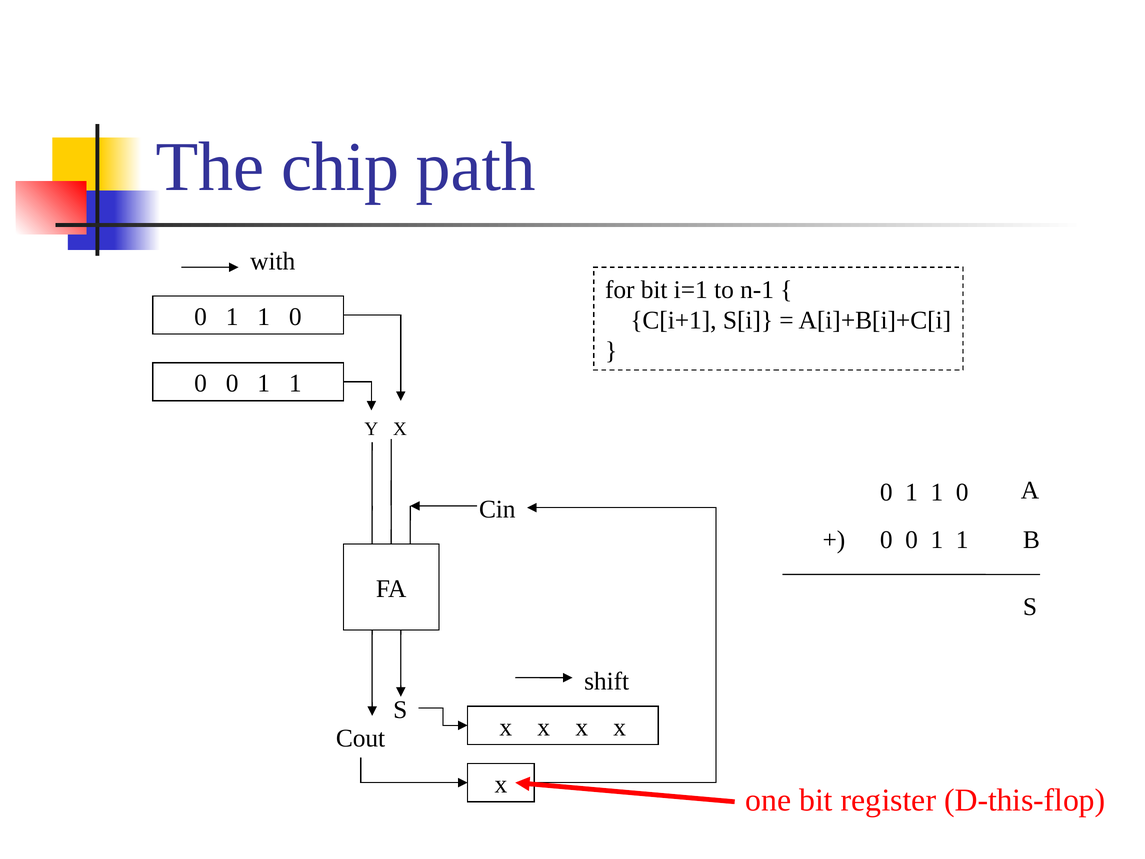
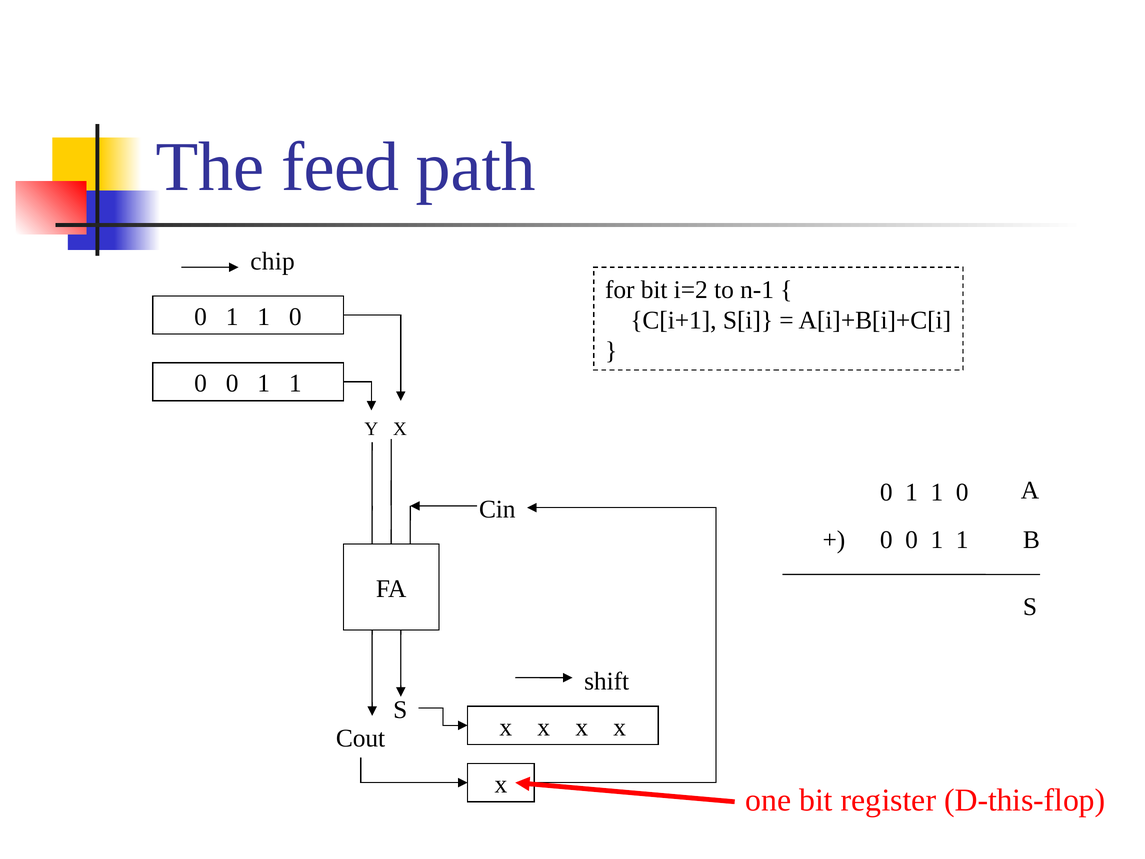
chip: chip -> feed
with: with -> chip
i=1: i=1 -> i=2
